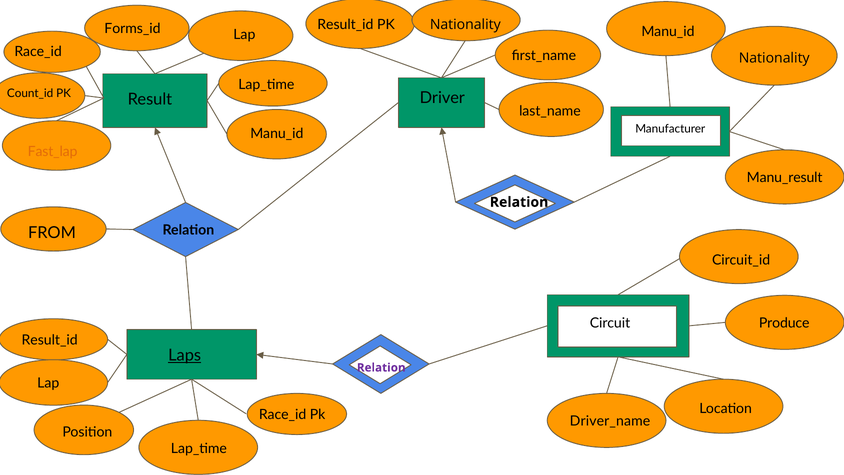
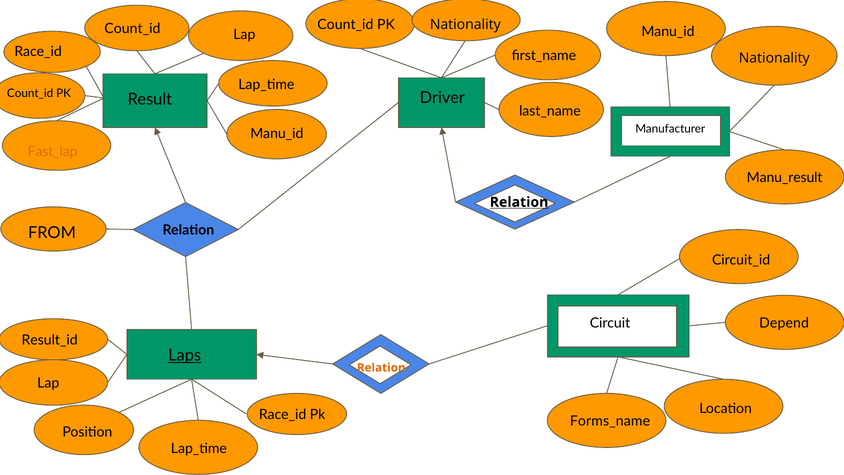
Result_id at (345, 24): Result_id -> Count_id
Forms_id at (132, 29): Forms_id -> Count_id
Relation at (519, 202) underline: none -> present
Produce: Produce -> Depend
Relation at (381, 367) colour: purple -> orange
Driver_name: Driver_name -> Forms_name
